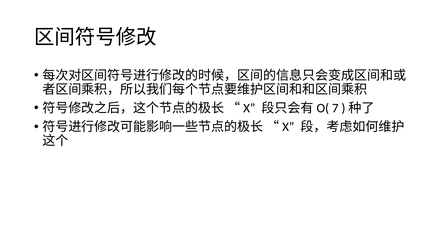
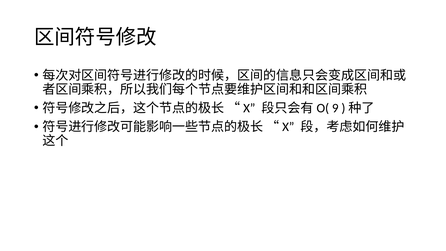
7: 7 -> 9
